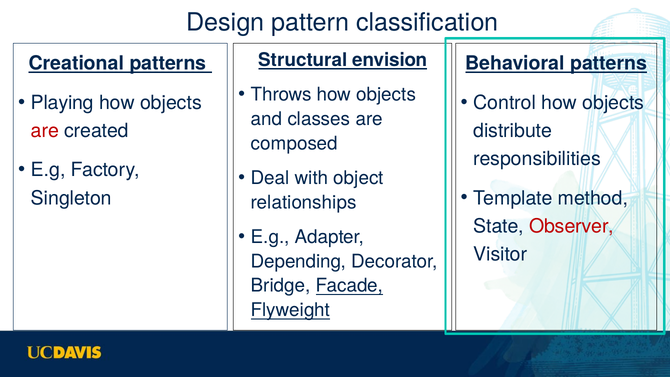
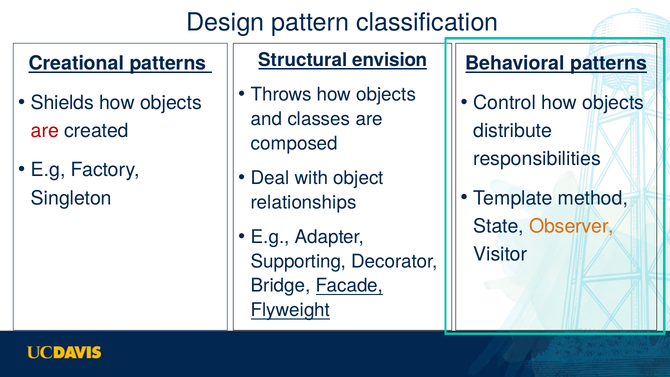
Playing: Playing -> Shields
Observer colour: red -> orange
Depending: Depending -> Supporting
